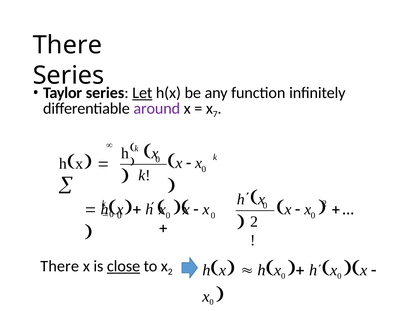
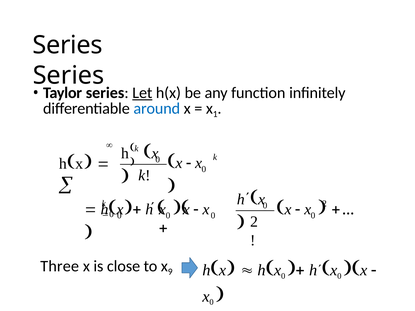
There at (67, 45): There -> Series
around colour: purple -> blue
7: 7 -> 1
There at (60, 266): There -> Three
close underline: present -> none
x 2: 2 -> 9
